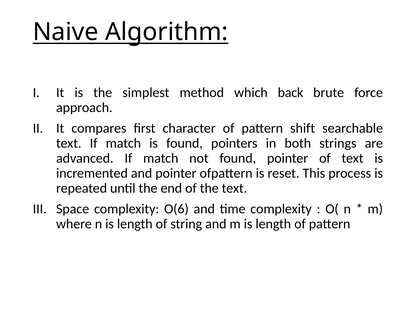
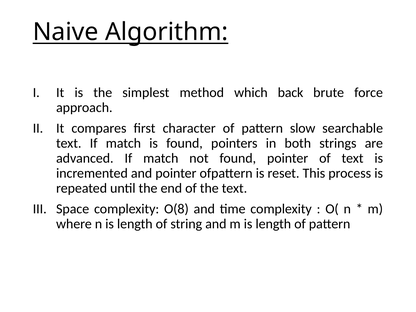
shift: shift -> slow
O(6: O(6 -> O(8
